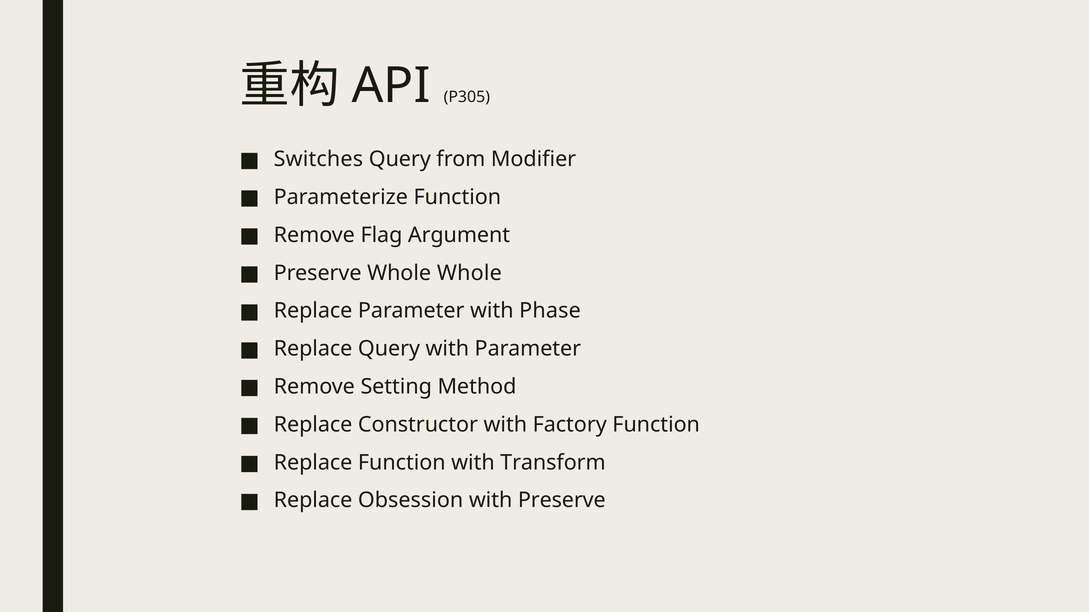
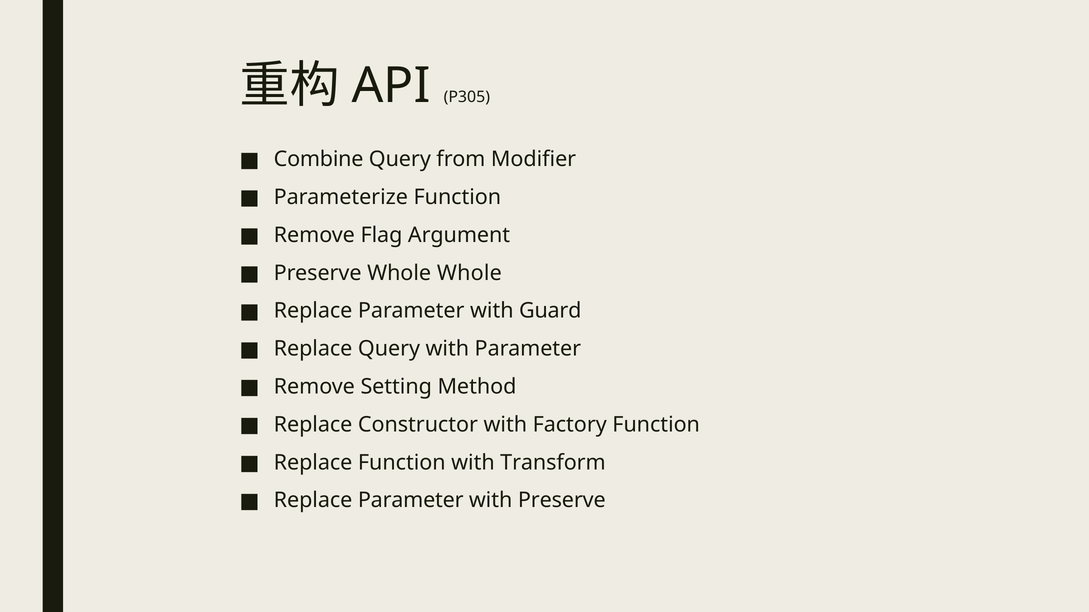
Switches: Switches -> Combine
Phase: Phase -> Guard
Obsession at (411, 501): Obsession -> Parameter
